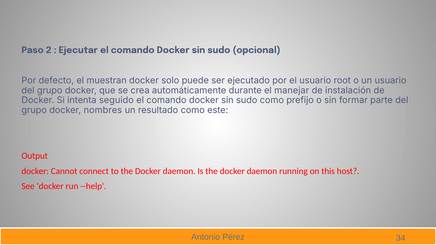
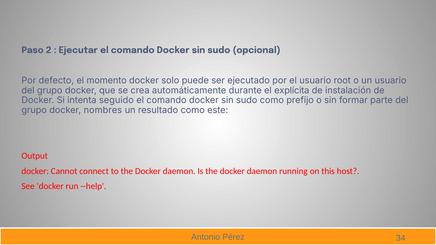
muestran: muestran -> momento
manejar: manejar -> explícita
